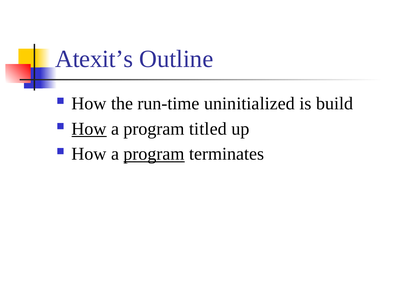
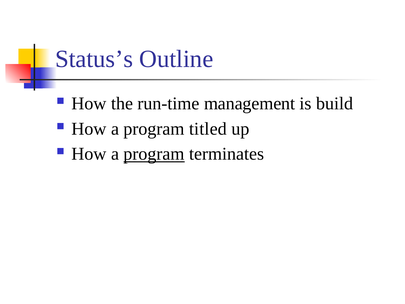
Atexit’s: Atexit’s -> Status’s
uninitialized: uninitialized -> management
How at (89, 129) underline: present -> none
